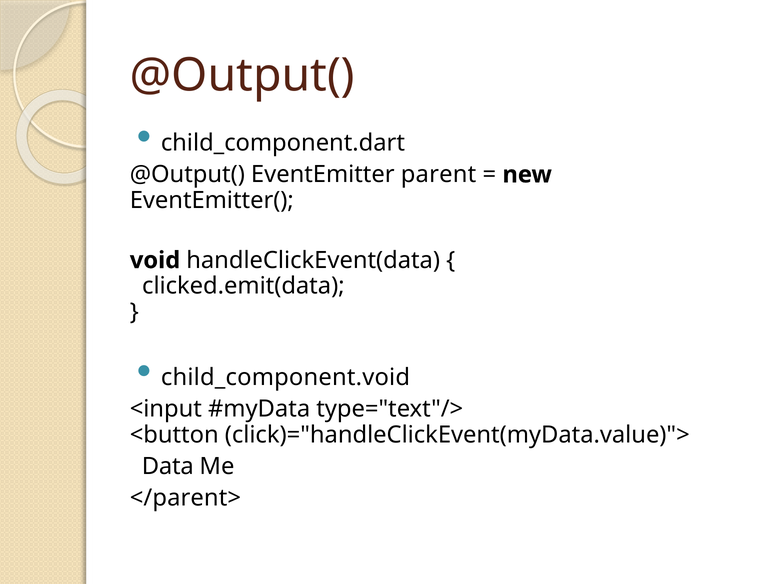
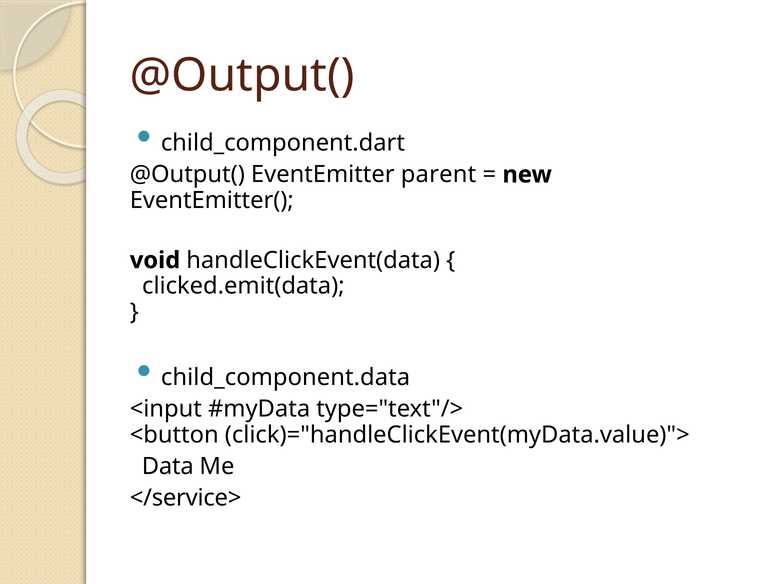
child_component.void: child_component.void -> child_component.data
</parent>: </parent> -> </service>
